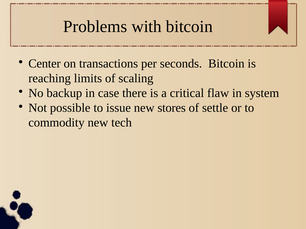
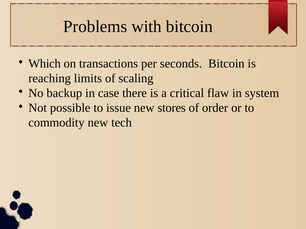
Center: Center -> Which
settle: settle -> order
